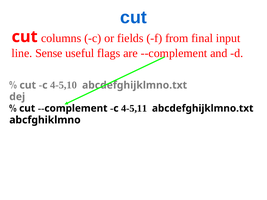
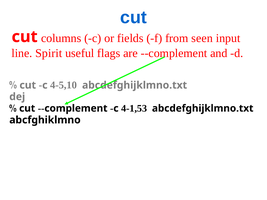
final: final -> seen
Sense: Sense -> Spirit
4-5,11: 4-5,11 -> 4-1,53
